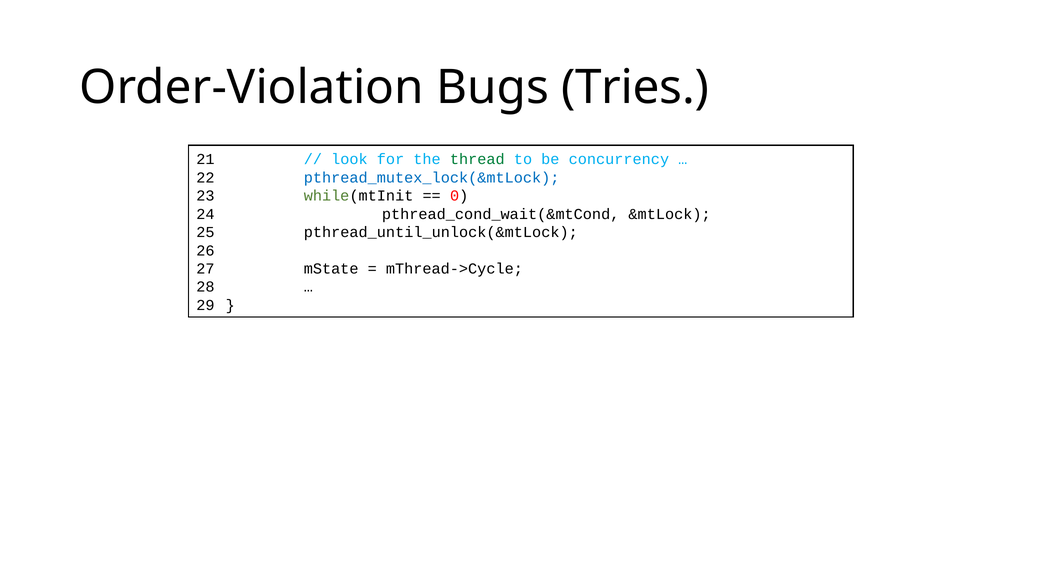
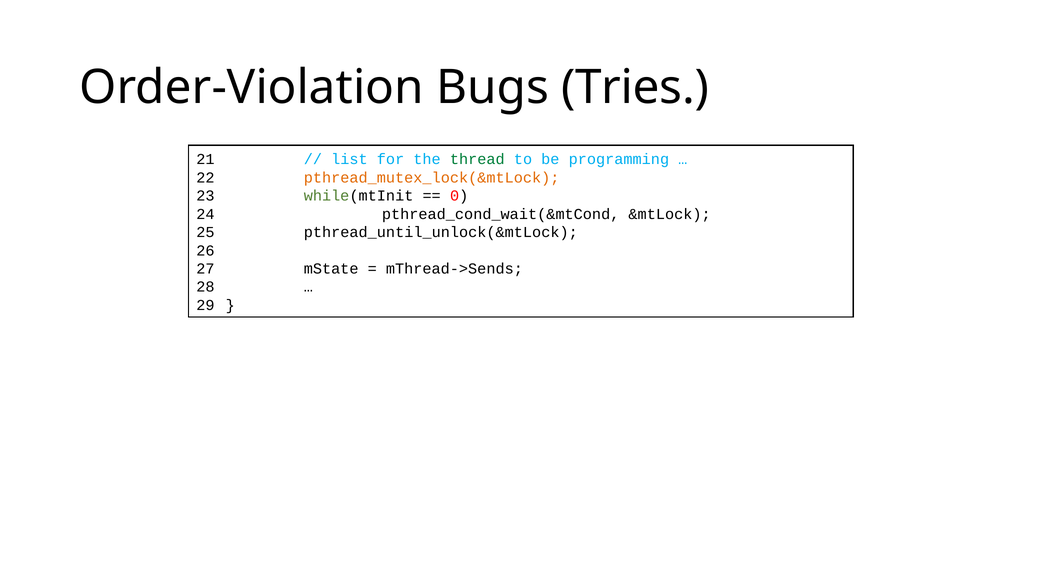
look: look -> list
concurrency: concurrency -> programming
pthread_mutex_lock(&mtLock colour: blue -> orange
mThread->Cycle: mThread->Cycle -> mThread->Sends
